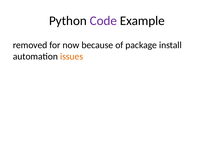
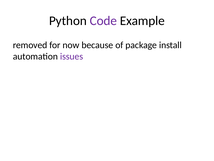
issues colour: orange -> purple
